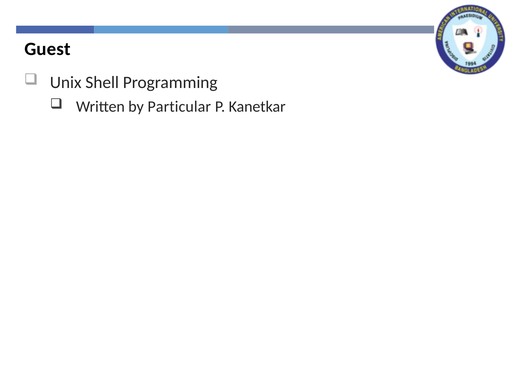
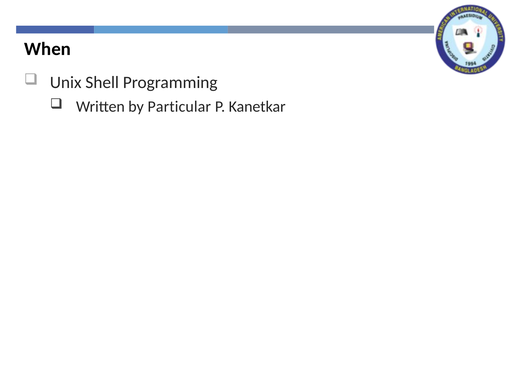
Guest: Guest -> When
